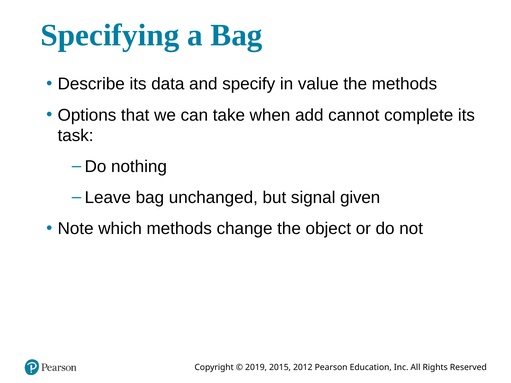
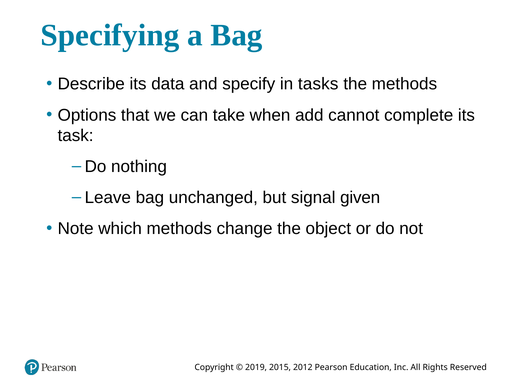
value: value -> tasks
